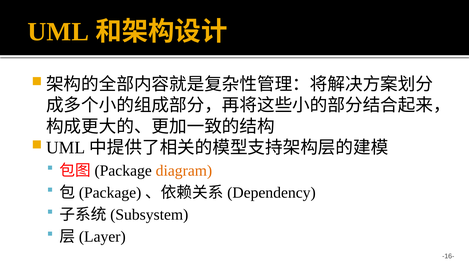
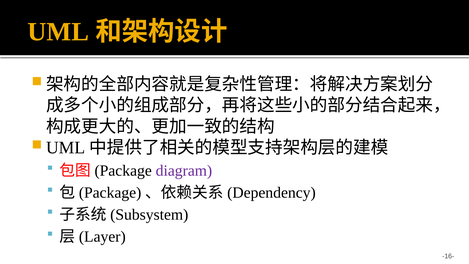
diagram colour: orange -> purple
